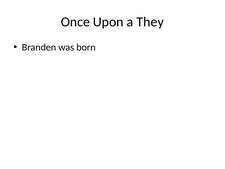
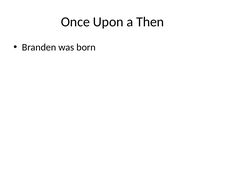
They: They -> Then
